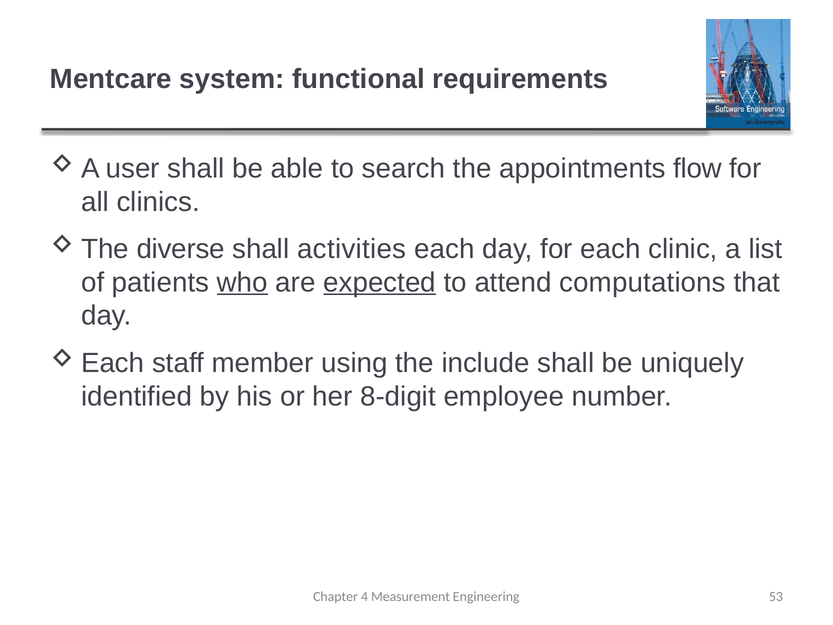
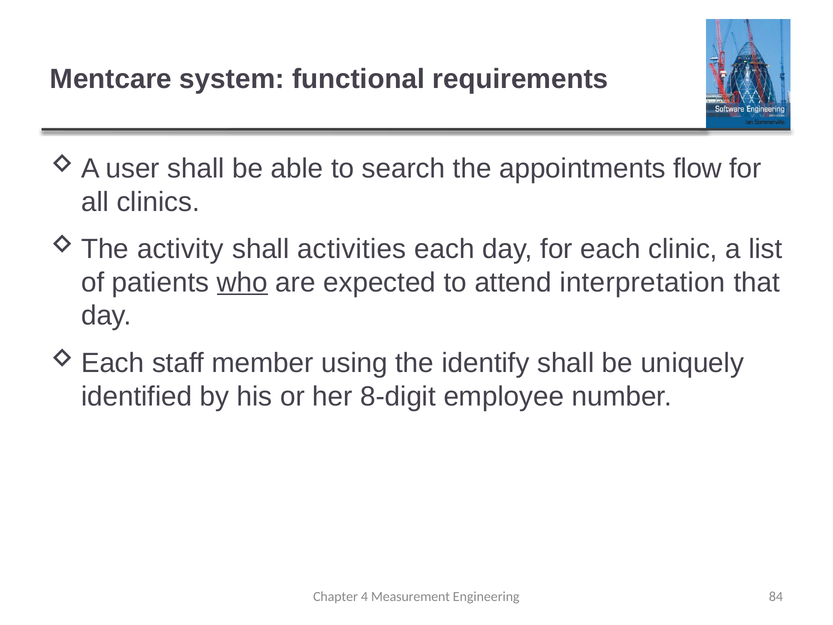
diverse: diverse -> activity
expected underline: present -> none
computations: computations -> interpretation
include: include -> identify
53: 53 -> 84
